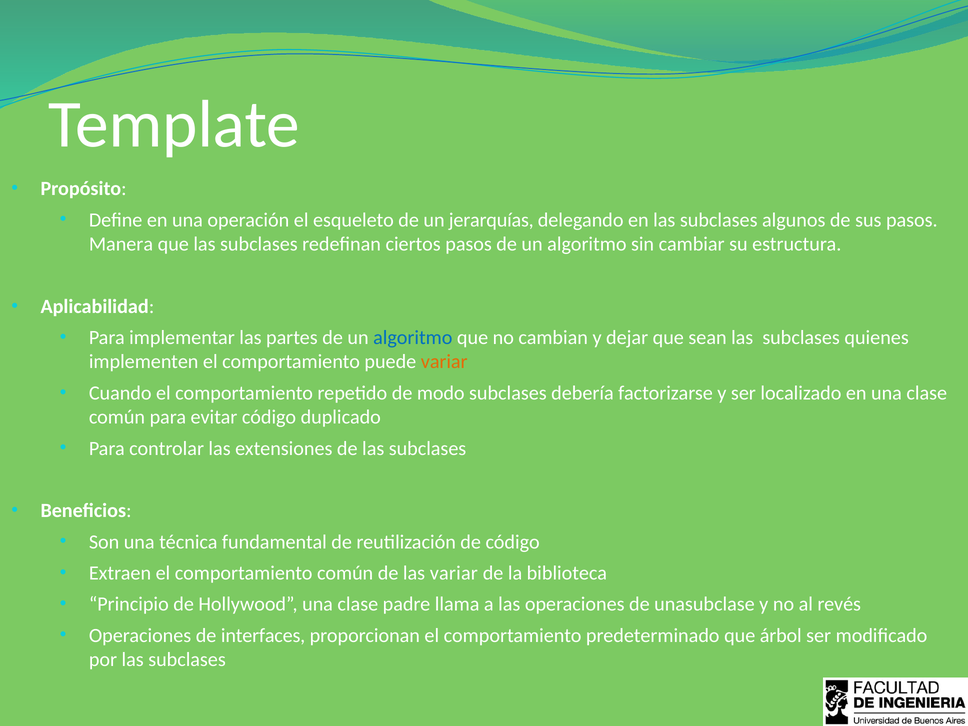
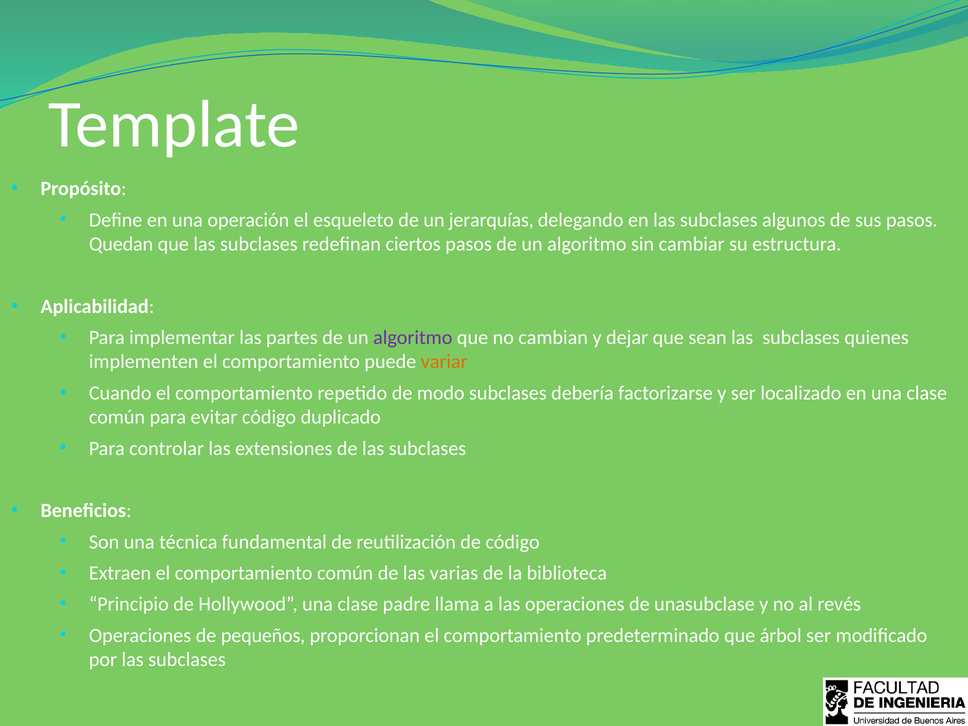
Manera: Manera -> Quedan
algoritmo at (413, 338) colour: blue -> purple
las variar: variar -> varias
interfaces: interfaces -> pequeños
